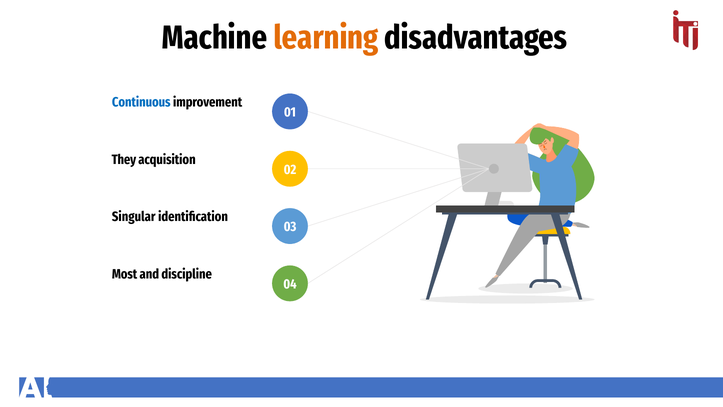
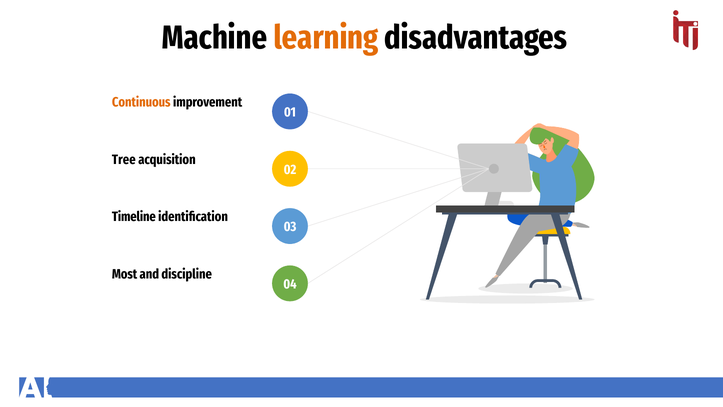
Continuous colour: blue -> orange
They: They -> Tree
Singular: Singular -> Timeline
